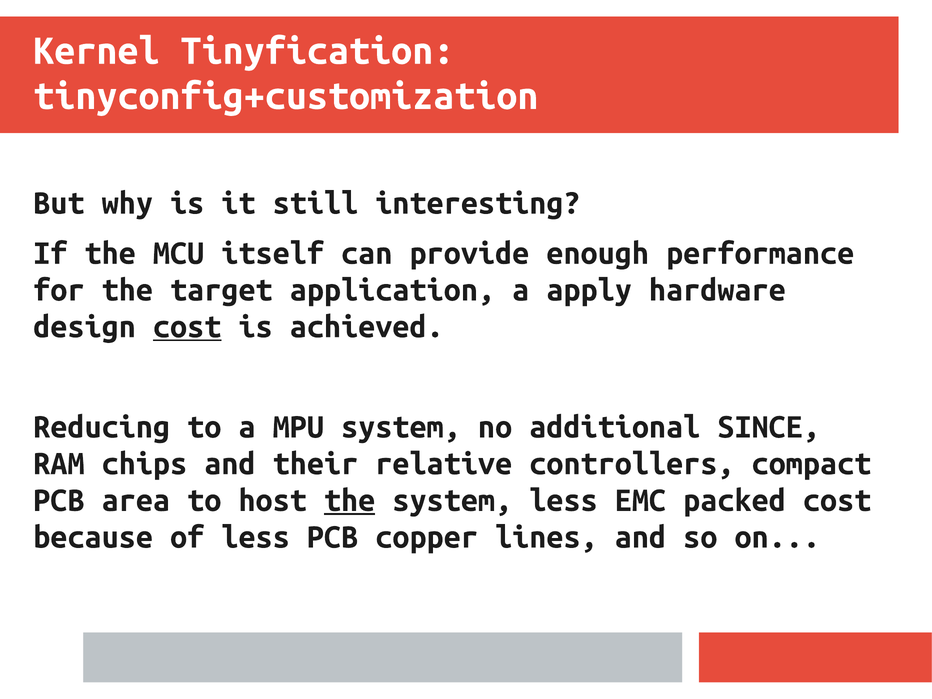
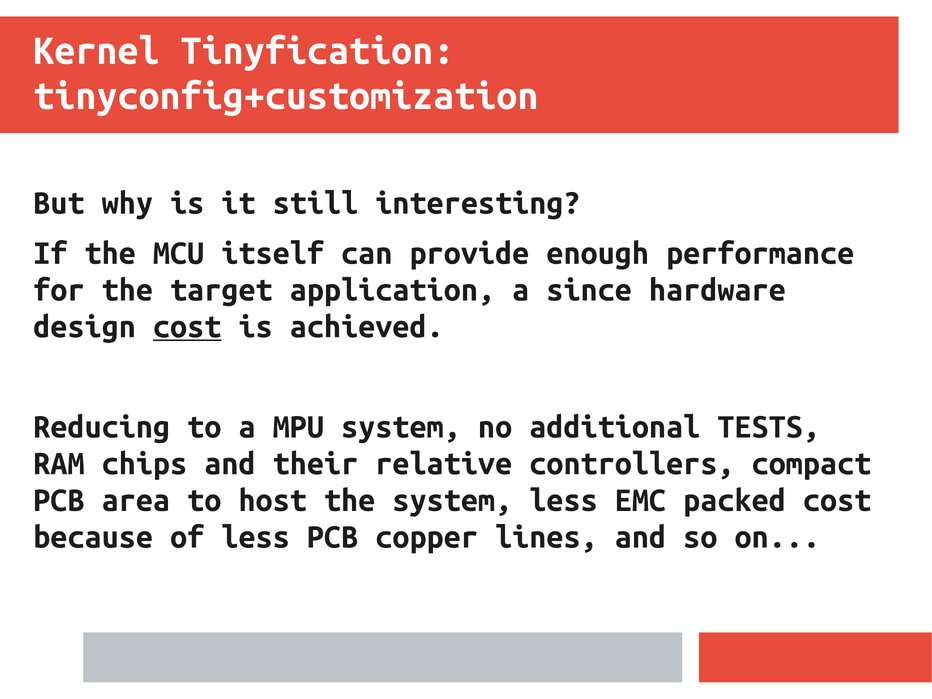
apply: apply -> since
SINCE: SINCE -> TESTS
the at (350, 501) underline: present -> none
